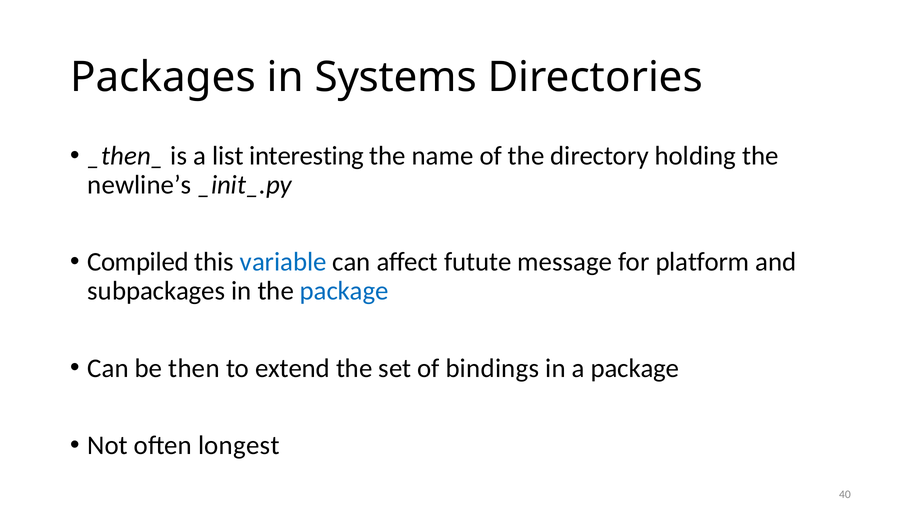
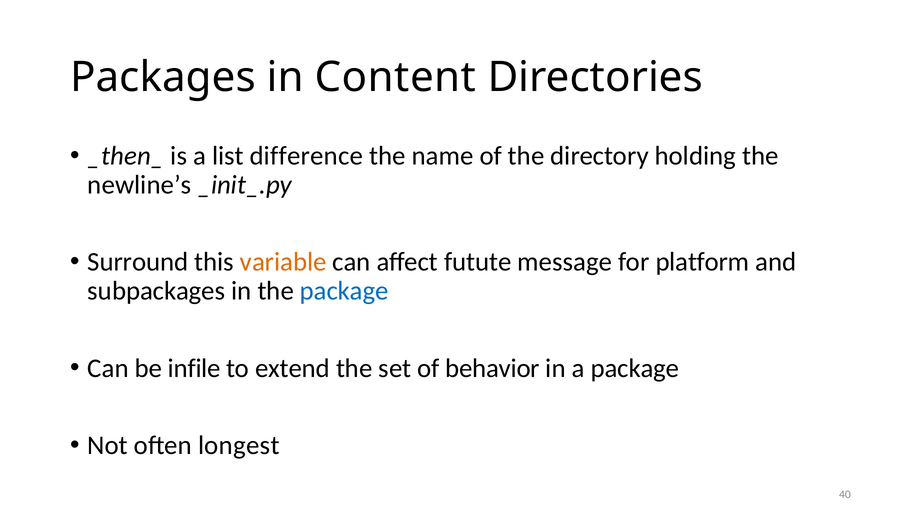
Systems: Systems -> Content
interesting: interesting -> difference
Compiled: Compiled -> Surround
variable colour: blue -> orange
then: then -> infile
bindings: bindings -> behavior
